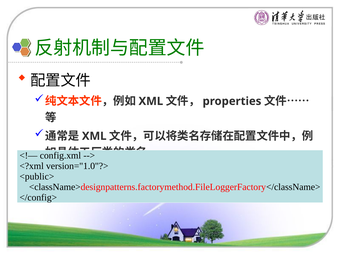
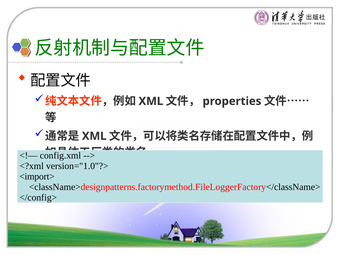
<public>: <public> -> <import>
